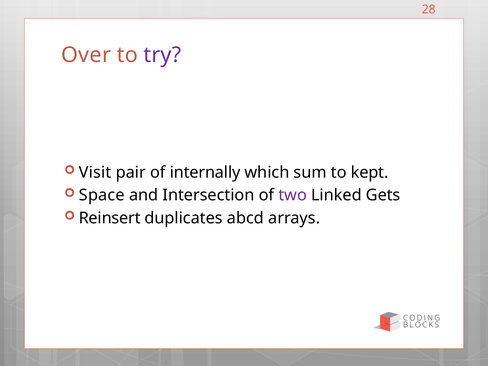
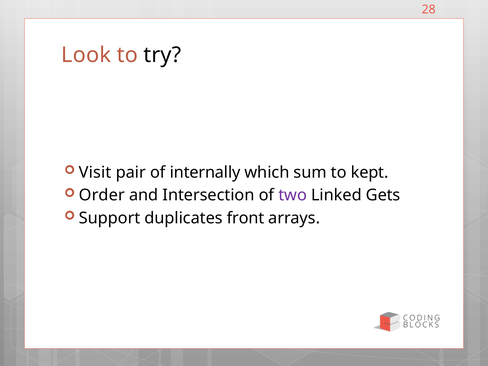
Over: Over -> Look
try colour: purple -> black
Space: Space -> Order
Reinsert: Reinsert -> Support
abcd: abcd -> front
